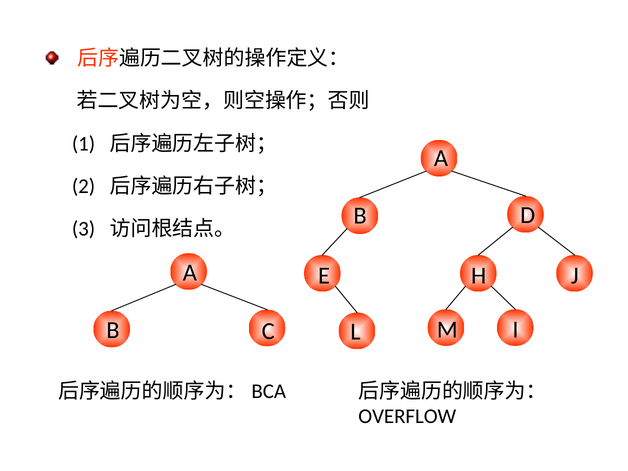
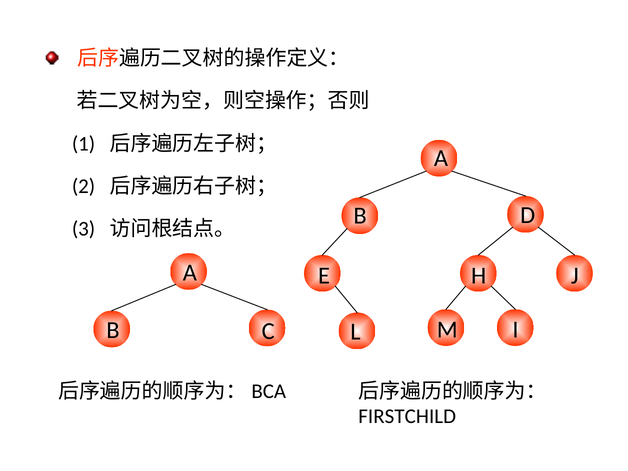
OVERFLOW: OVERFLOW -> FIRSTCHILD
